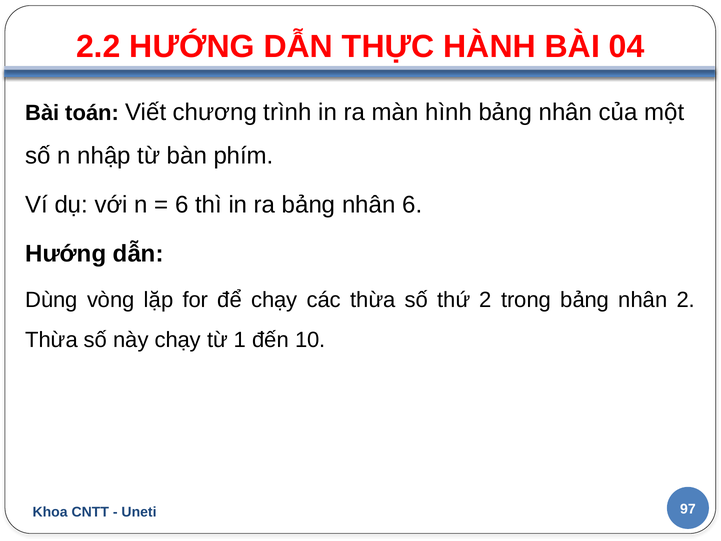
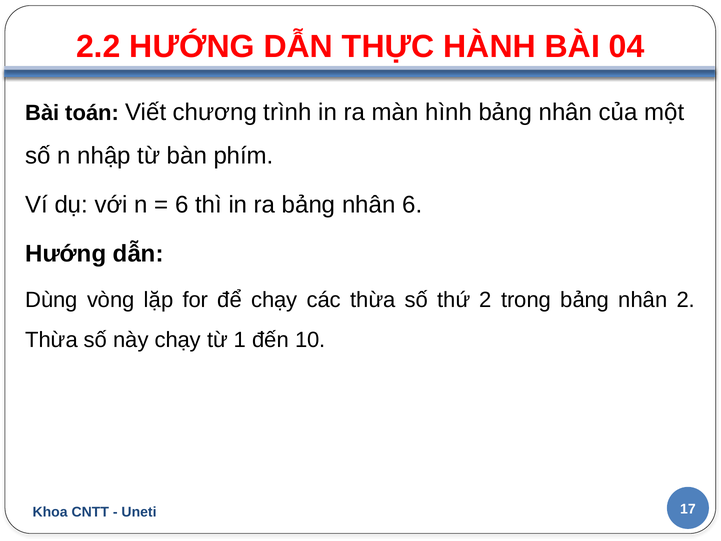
97: 97 -> 17
